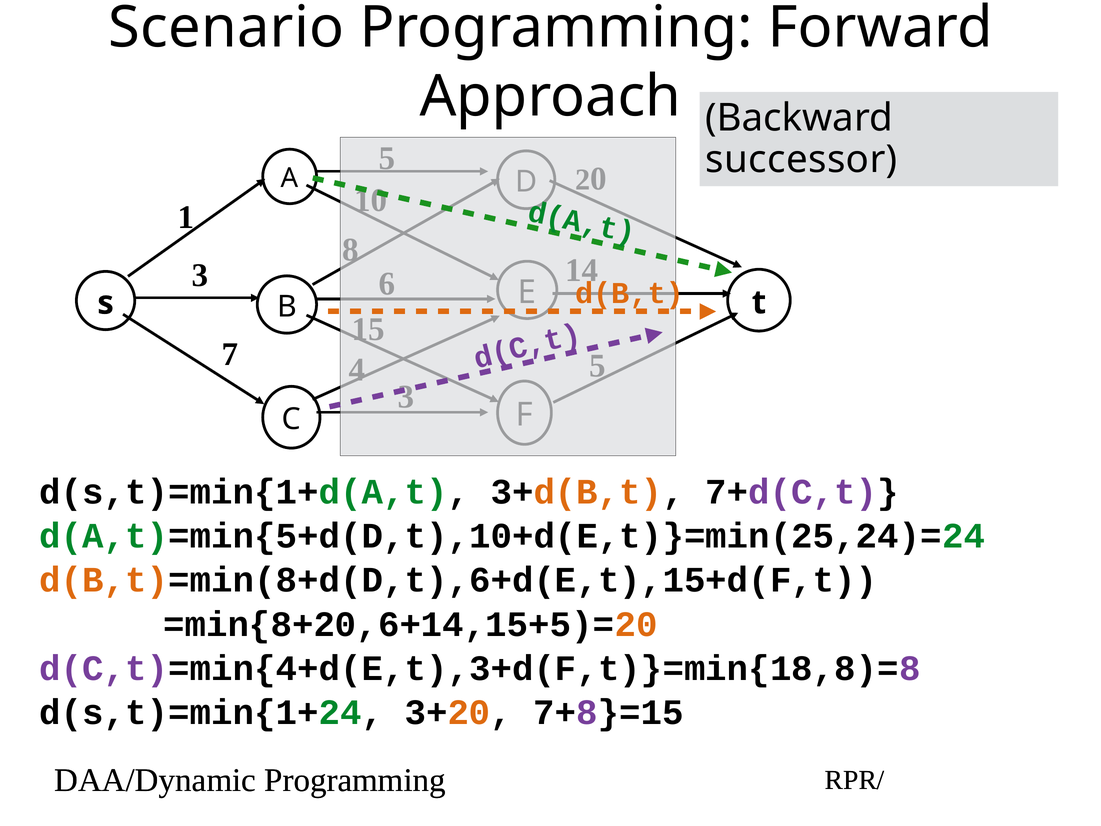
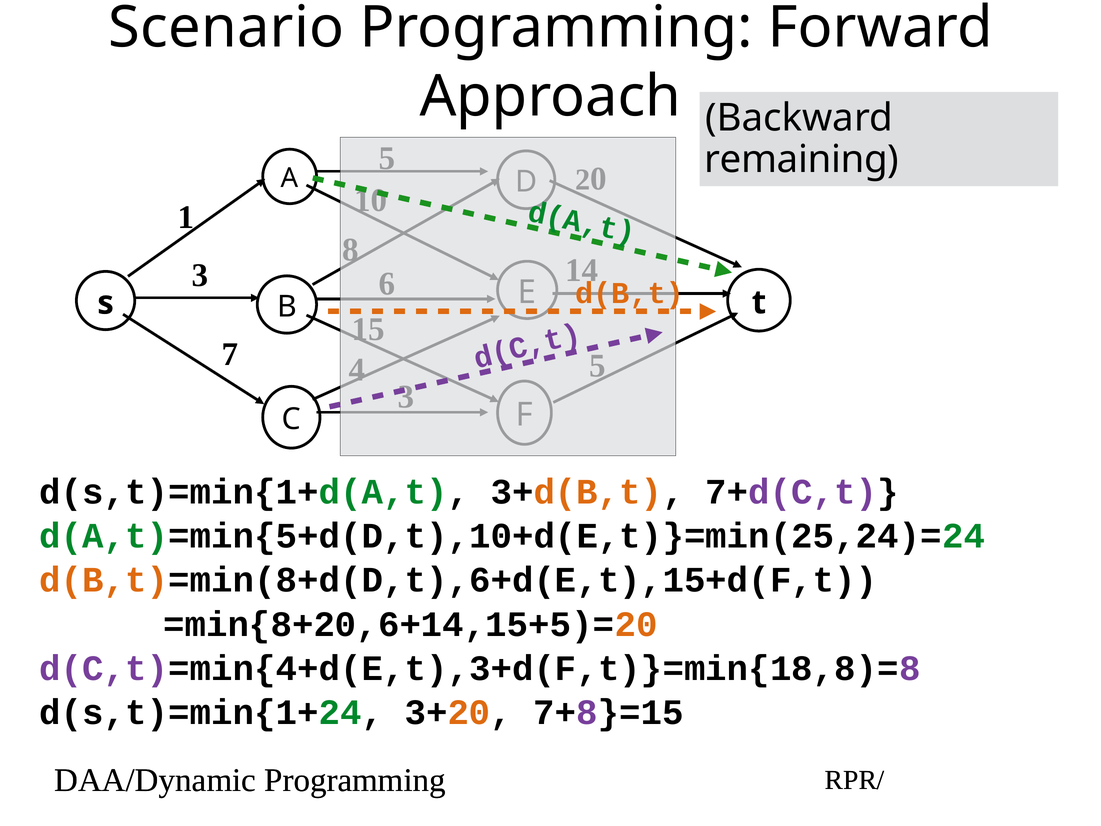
successor: successor -> remaining
